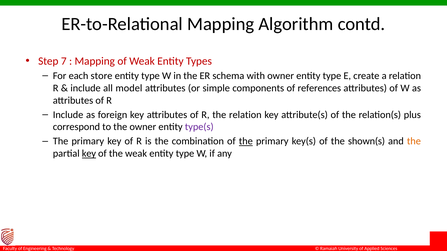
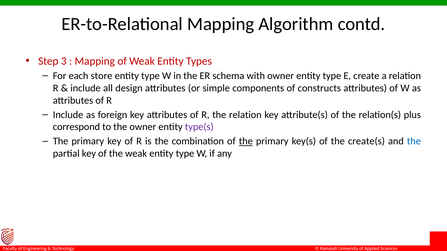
7: 7 -> 3
model: model -> design
references: references -> constructs
shown(s: shown(s -> create(s
the at (414, 141) colour: orange -> blue
key at (89, 154) underline: present -> none
